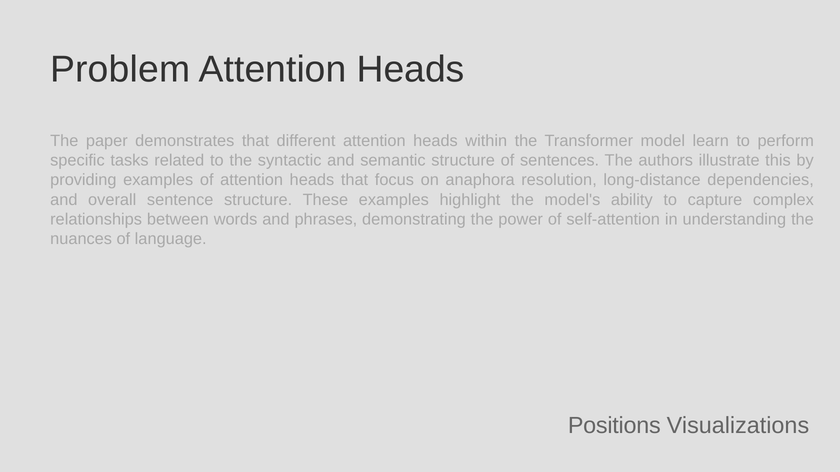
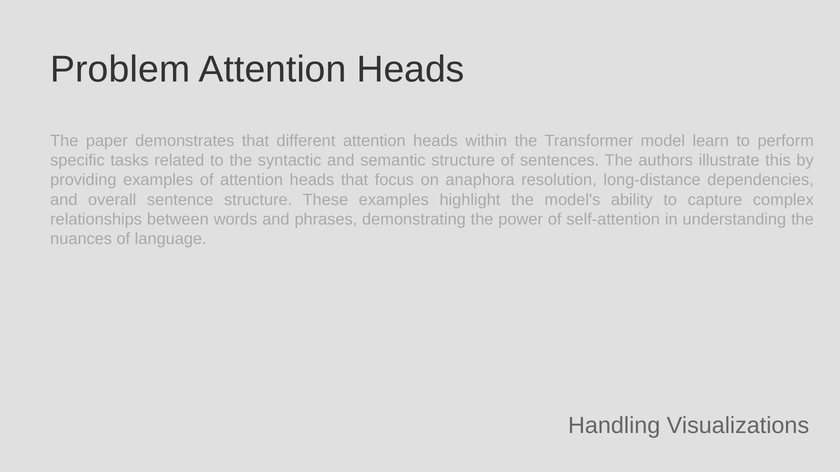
Positions: Positions -> Handling
